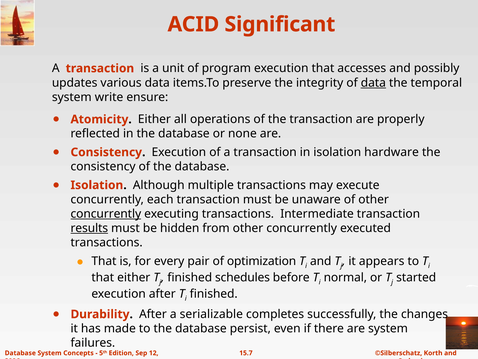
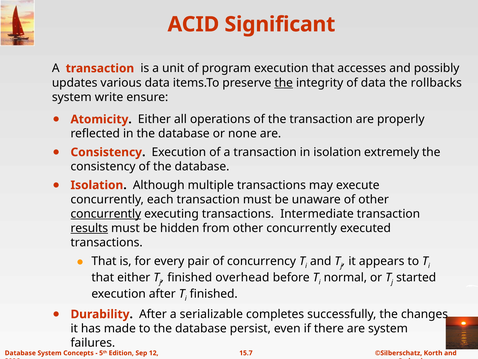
the at (284, 83) underline: none -> present
data at (373, 83) underline: present -> none
temporal: temporal -> rollbacks
hardware: hardware -> extremely
optimization: optimization -> concurrency
schedules: schedules -> overhead
